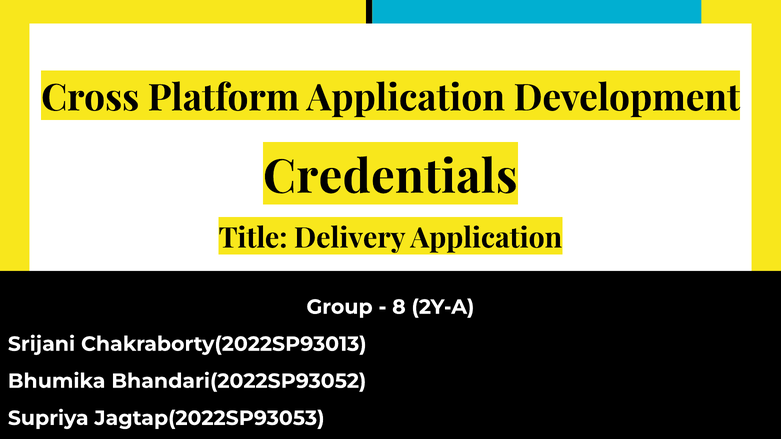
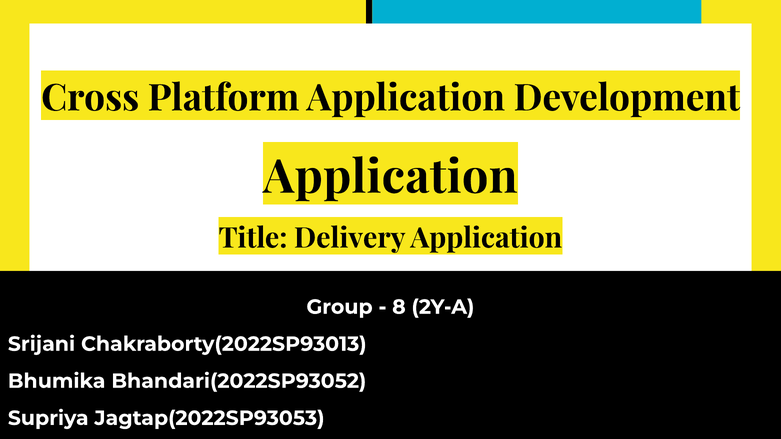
Credentials at (390, 177): Credentials -> Application
